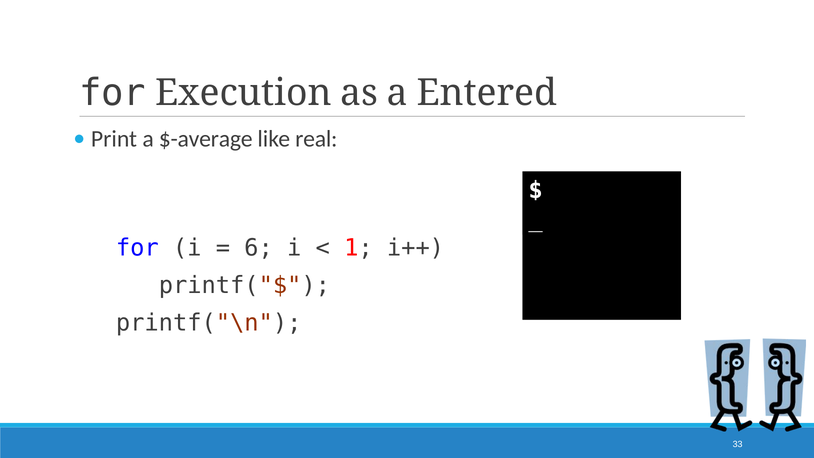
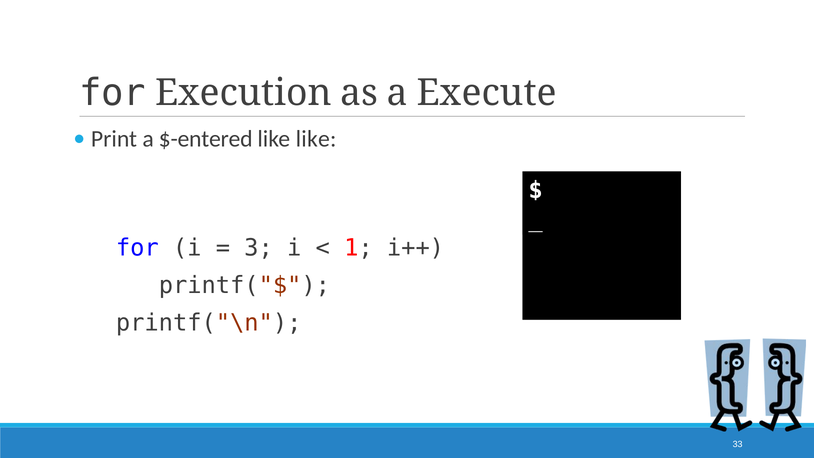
Entered: Entered -> Execute
$-average: $-average -> $-entered
like real: real -> like
6: 6 -> 3
